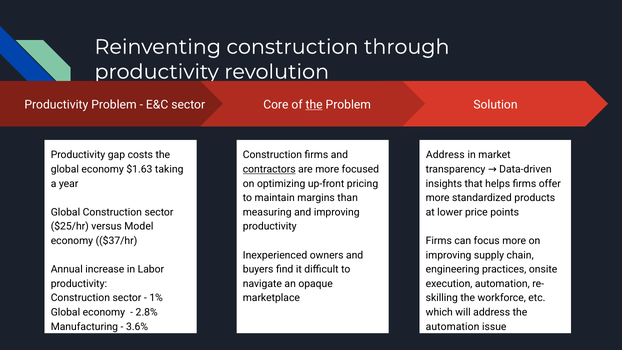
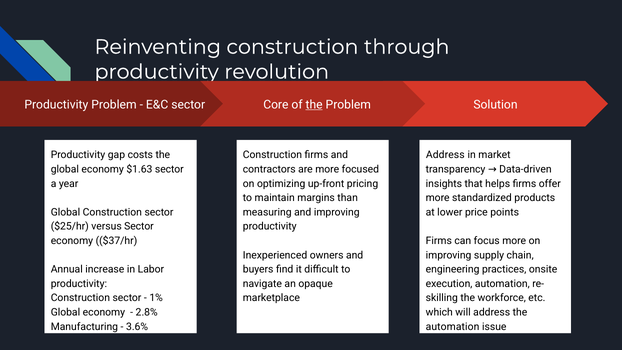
$1.63 taking: taking -> sector
contractors underline: present -> none
versus Model: Model -> Sector
